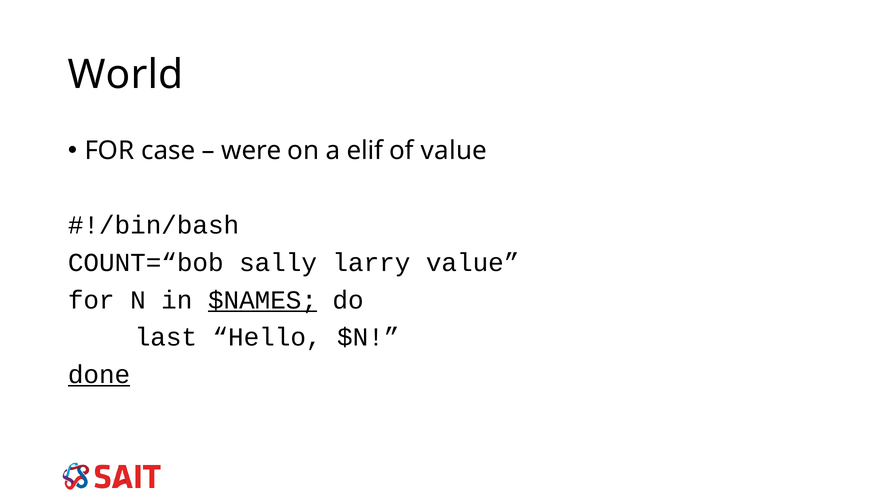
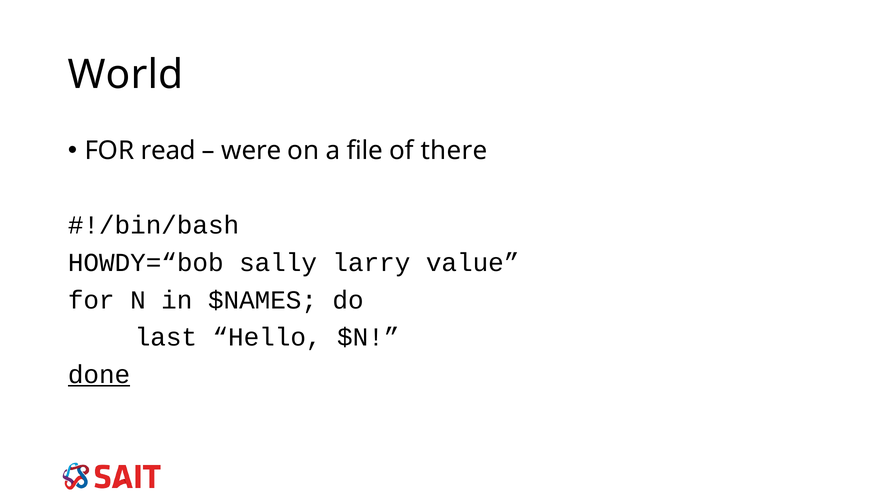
case: case -> read
elif: elif -> file
of value: value -> there
COUNT=“bob: COUNT=“bob -> HOWDY=“bob
$NAMES underline: present -> none
